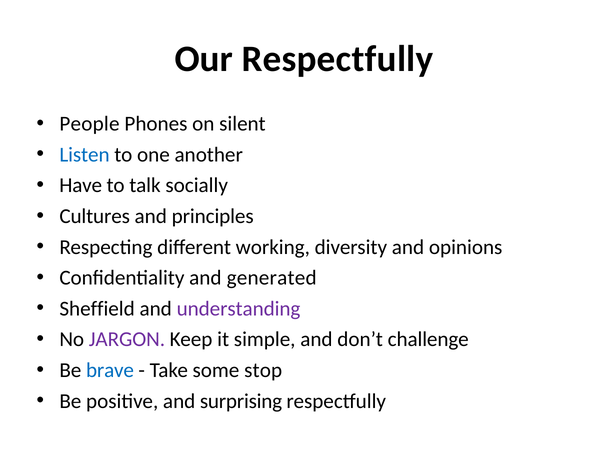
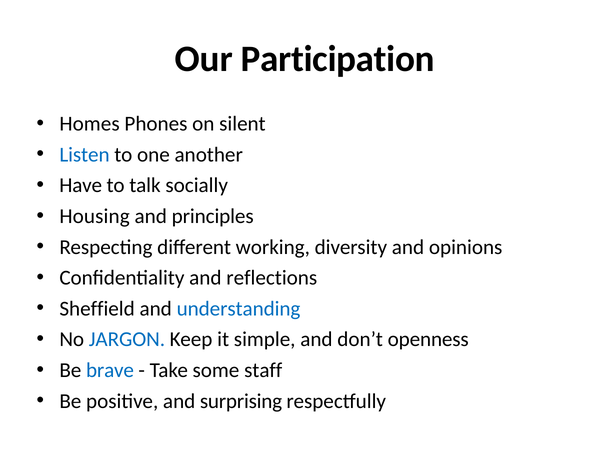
Our Respectfully: Respectfully -> Participation
People: People -> Homes
Cultures: Cultures -> Housing
generated: generated -> reflections
understanding colour: purple -> blue
JARGON colour: purple -> blue
challenge: challenge -> openness
stop: stop -> staff
